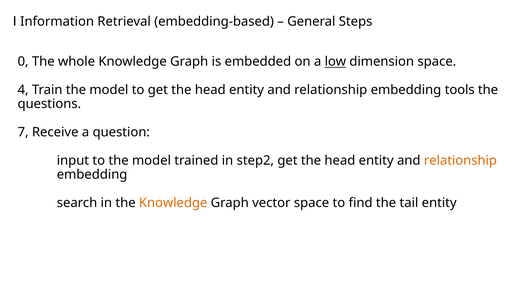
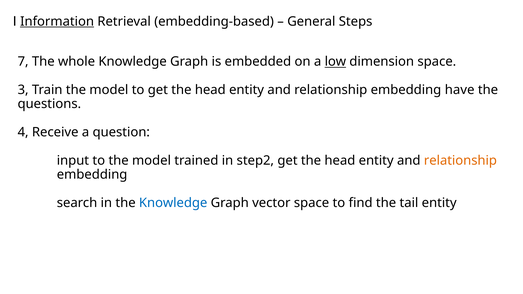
Information underline: none -> present
0: 0 -> 7
4: 4 -> 3
tools: tools -> have
7: 7 -> 4
Knowledge at (173, 203) colour: orange -> blue
